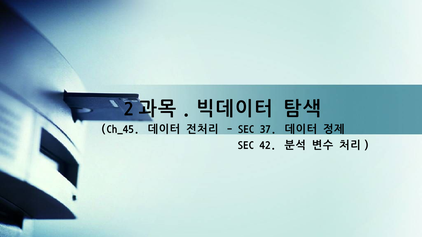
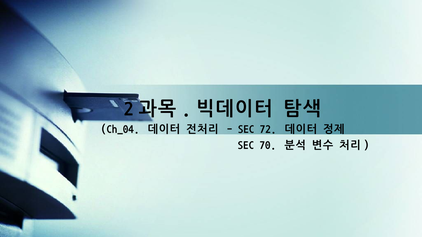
Ch_45: Ch_45 -> Ch_04
37: 37 -> 72
42: 42 -> 70
